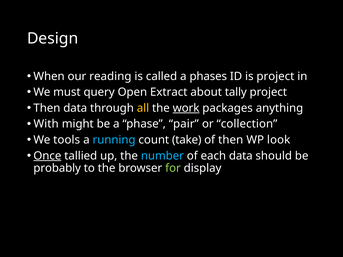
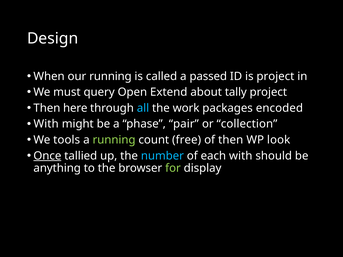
our reading: reading -> running
phases: phases -> passed
Extract: Extract -> Extend
Then data: data -> here
all colour: yellow -> light blue
work underline: present -> none
anything: anything -> encoded
running at (114, 140) colour: light blue -> light green
take: take -> free
each data: data -> with
probably: probably -> anything
